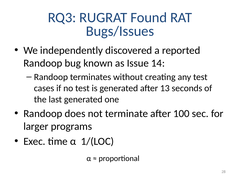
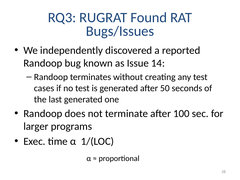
13: 13 -> 50
